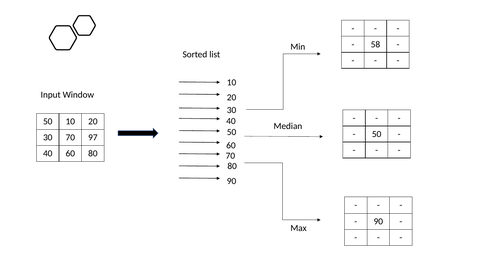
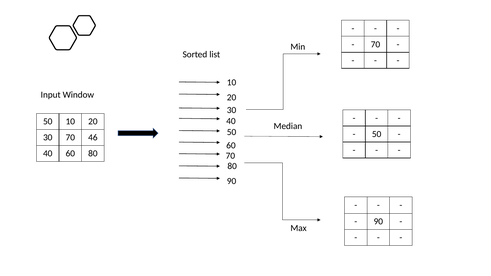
58 at (375, 44): 58 -> 70
97: 97 -> 46
